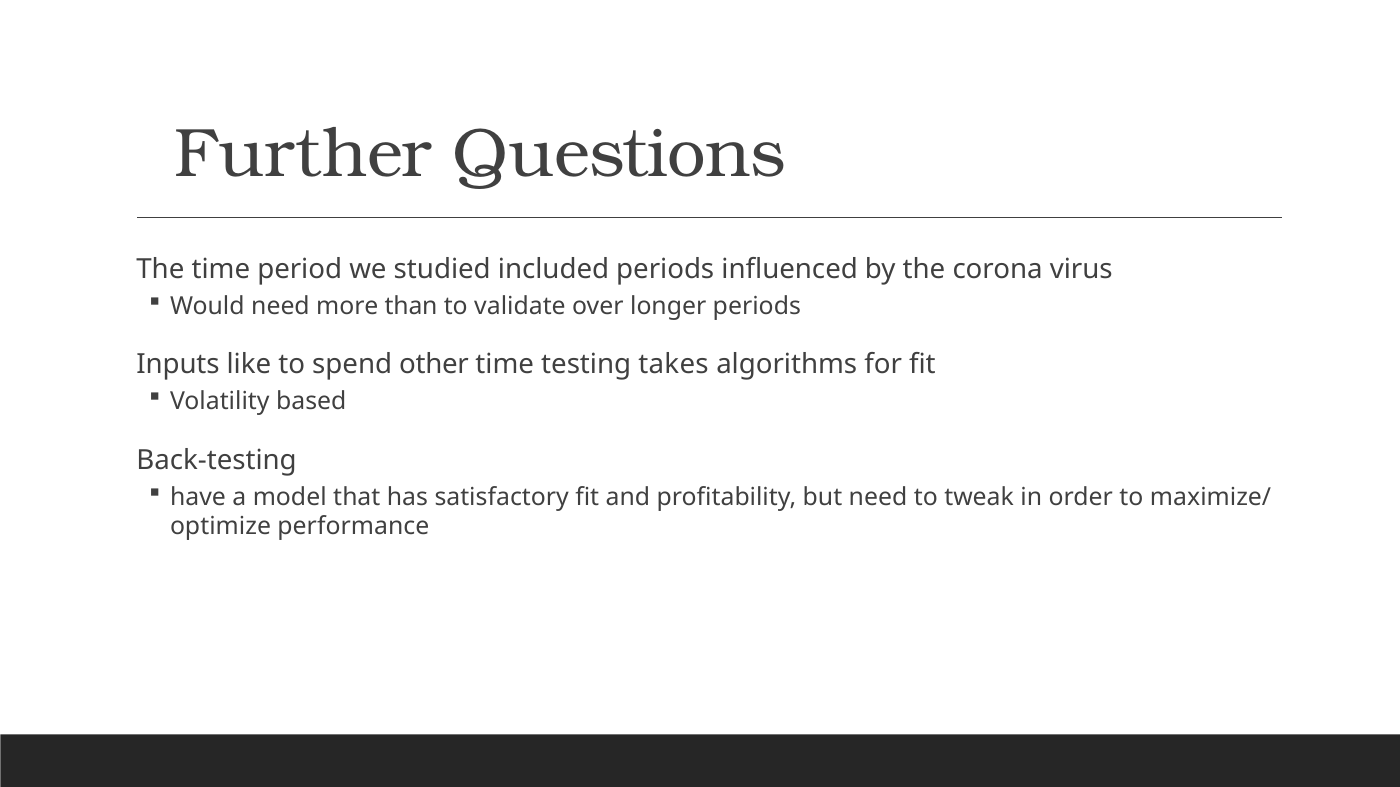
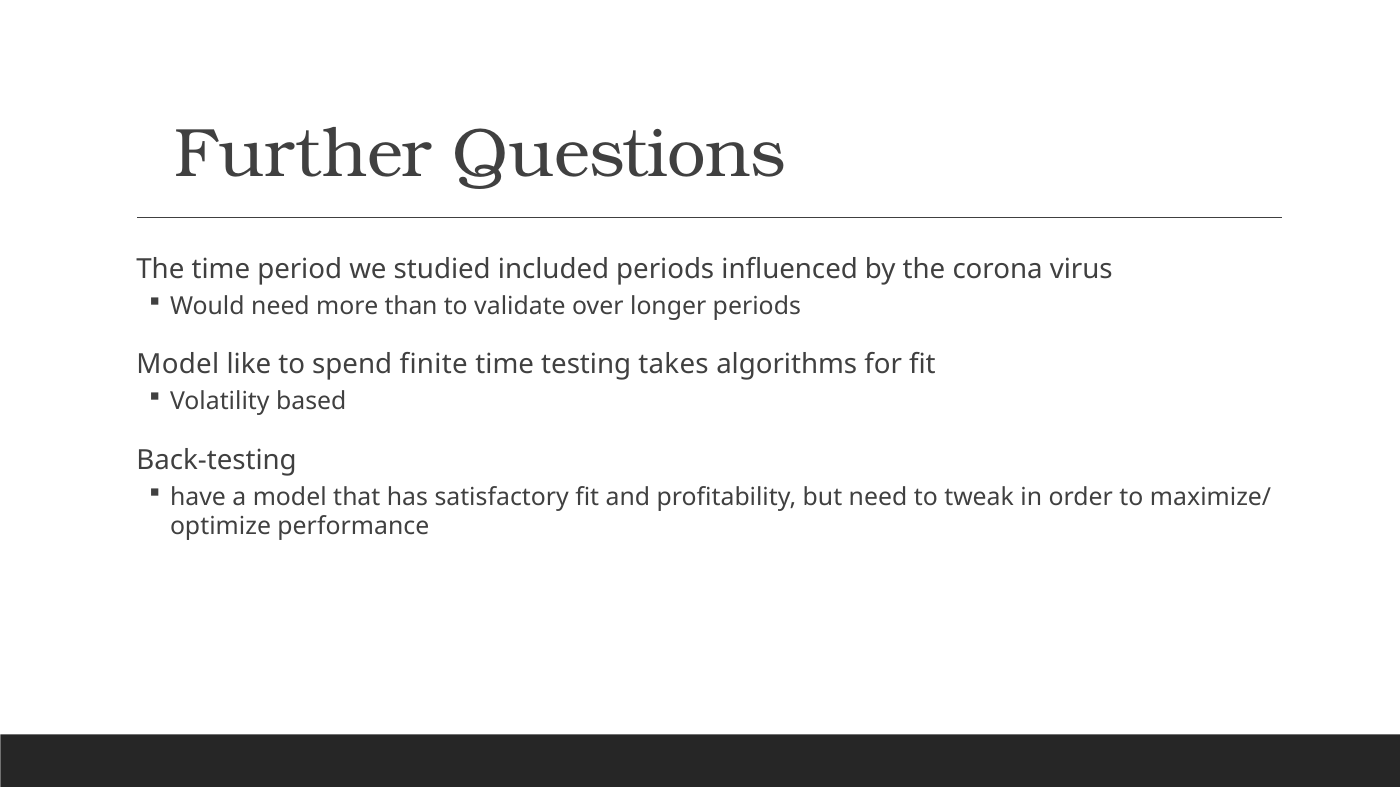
Inputs at (178, 365): Inputs -> Model
other: other -> finite
